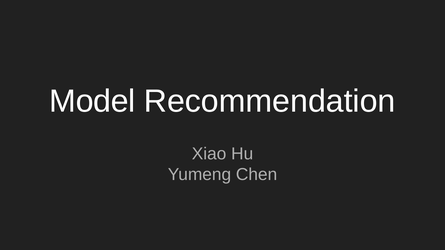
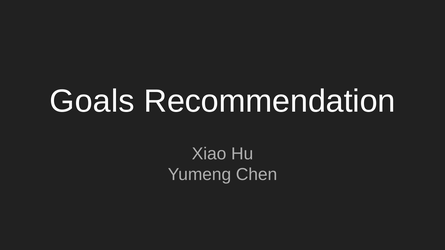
Model: Model -> Goals
